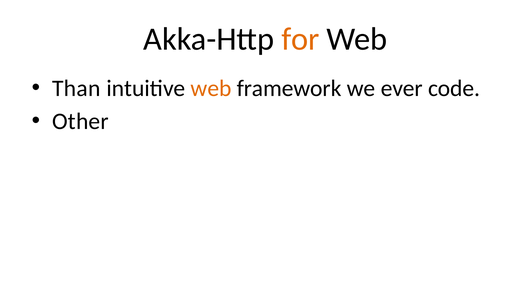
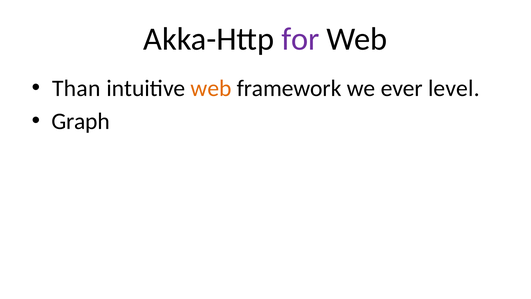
for colour: orange -> purple
code: code -> level
Other: Other -> Graph
